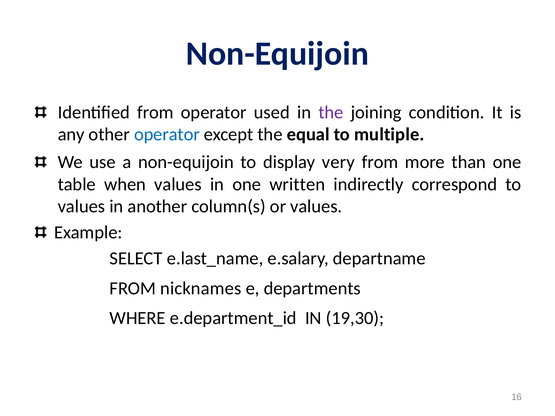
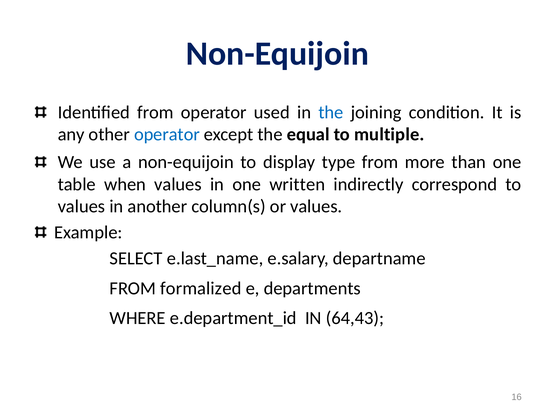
the at (331, 112) colour: purple -> blue
very: very -> type
nicknames: nicknames -> formalized
19,30: 19,30 -> 64,43
